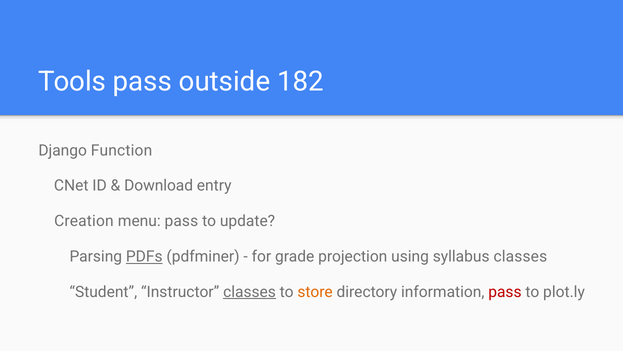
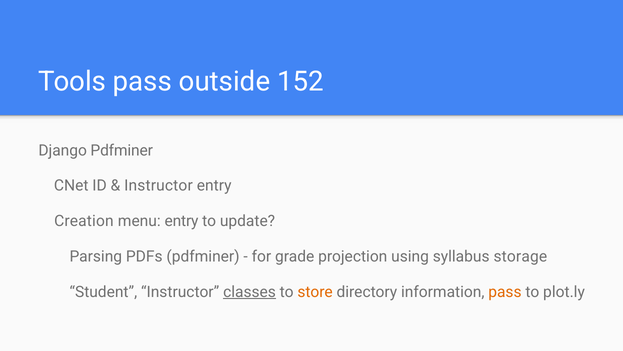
182: 182 -> 152
Django Function: Function -> Pdfminer
Download at (159, 186): Download -> Instructor
menu pass: pass -> entry
PDFs underline: present -> none
syllabus classes: classes -> storage
pass at (505, 291) colour: red -> orange
